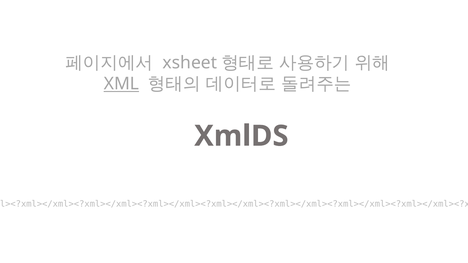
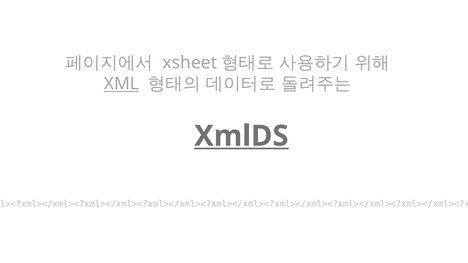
XmlDS underline: none -> present
